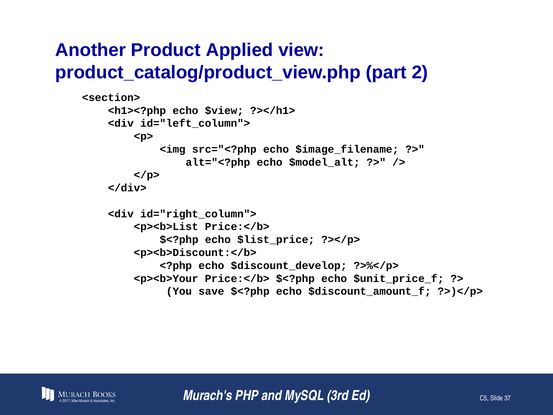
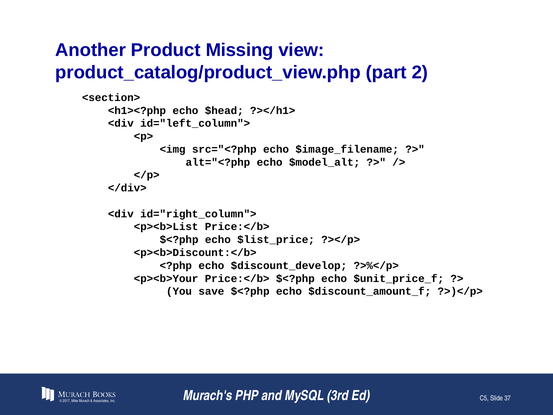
Applied: Applied -> Missing
$view: $view -> $head
